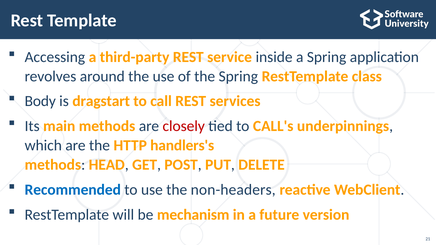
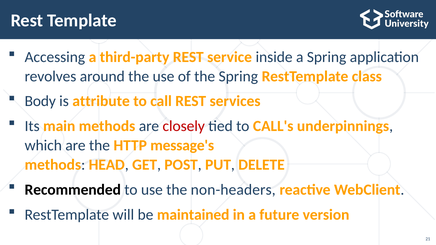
dragstart: dragstart -> attribute
handlers's: handlers's -> message's
Recommended colour: blue -> black
mechanism: mechanism -> maintained
